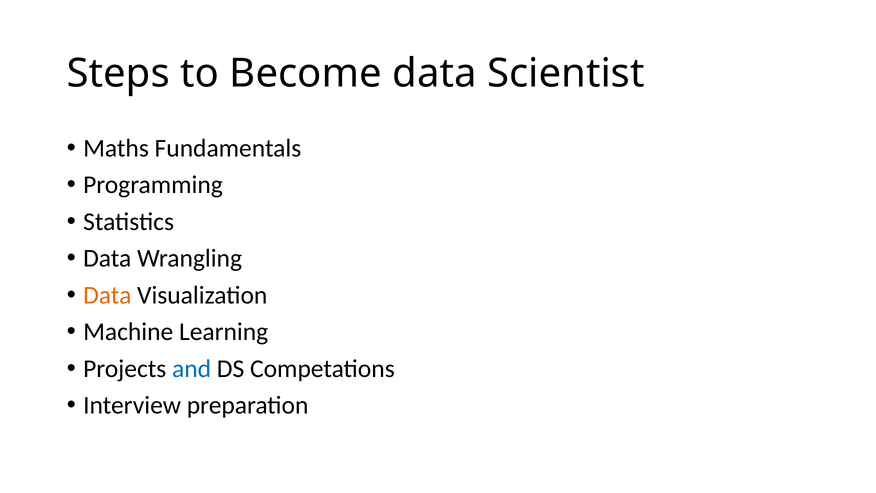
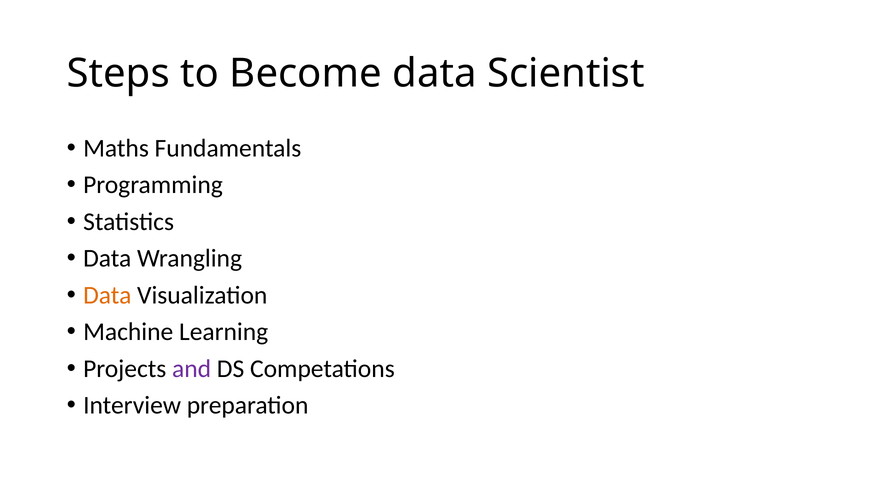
and colour: blue -> purple
